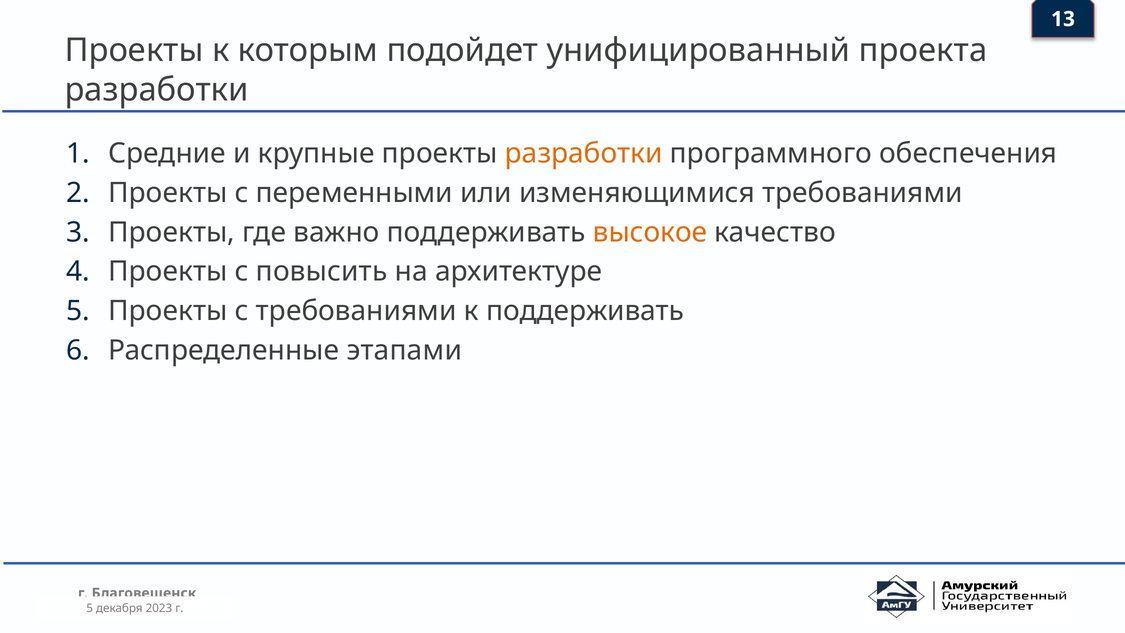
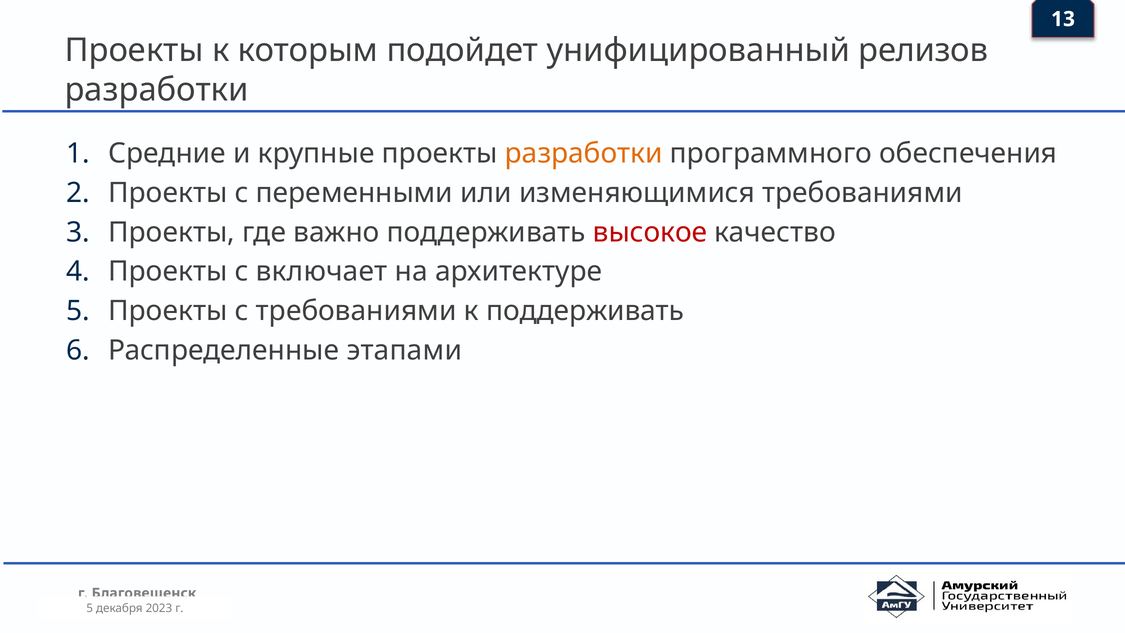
проекта: проекта -> релизов
высокое colour: orange -> red
повысить: повысить -> включает
